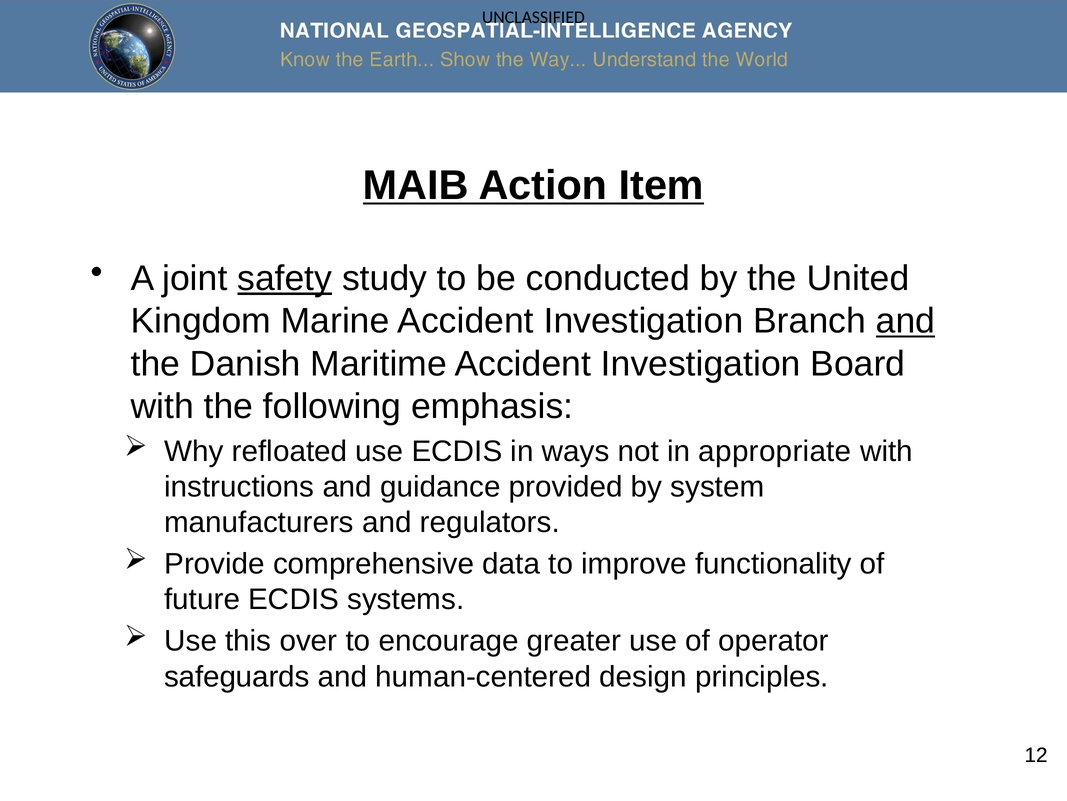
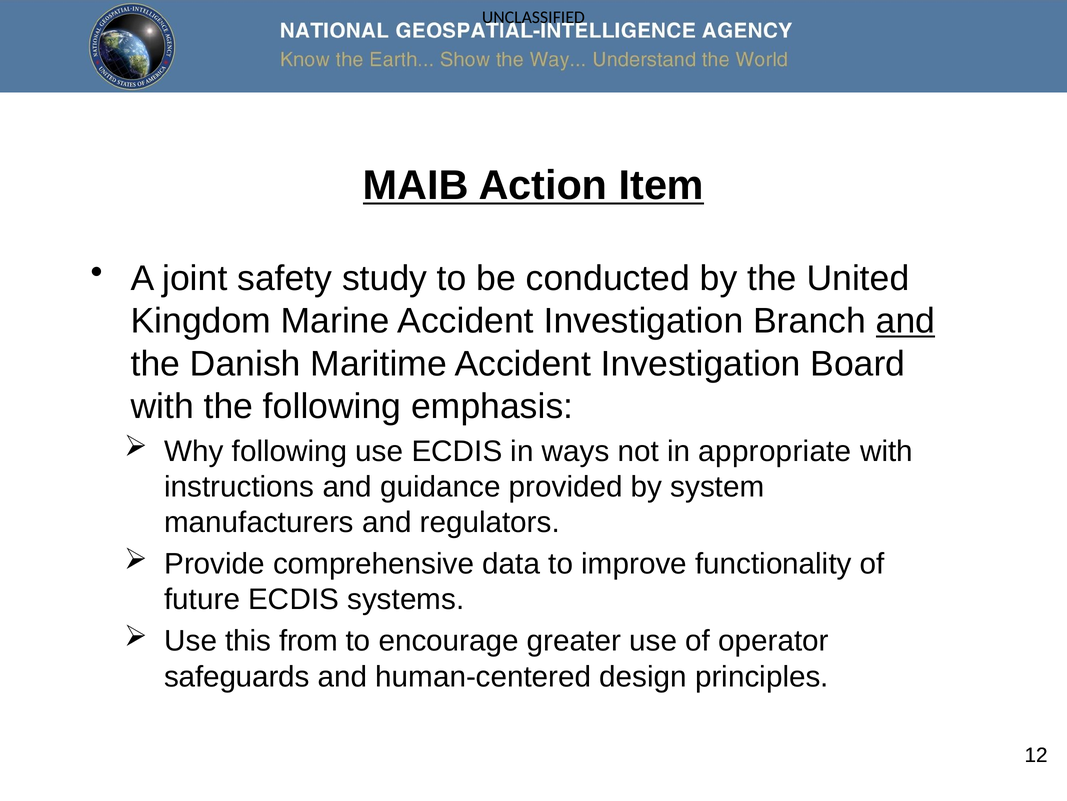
safety underline: present -> none
Why refloated: refloated -> following
over: over -> from
